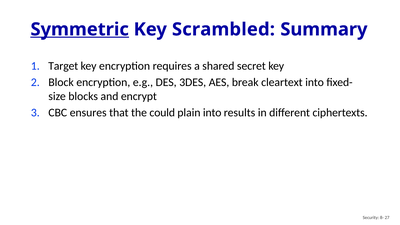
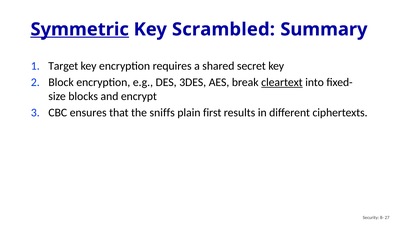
cleartext underline: none -> present
could: could -> sniffs
plain into: into -> first
